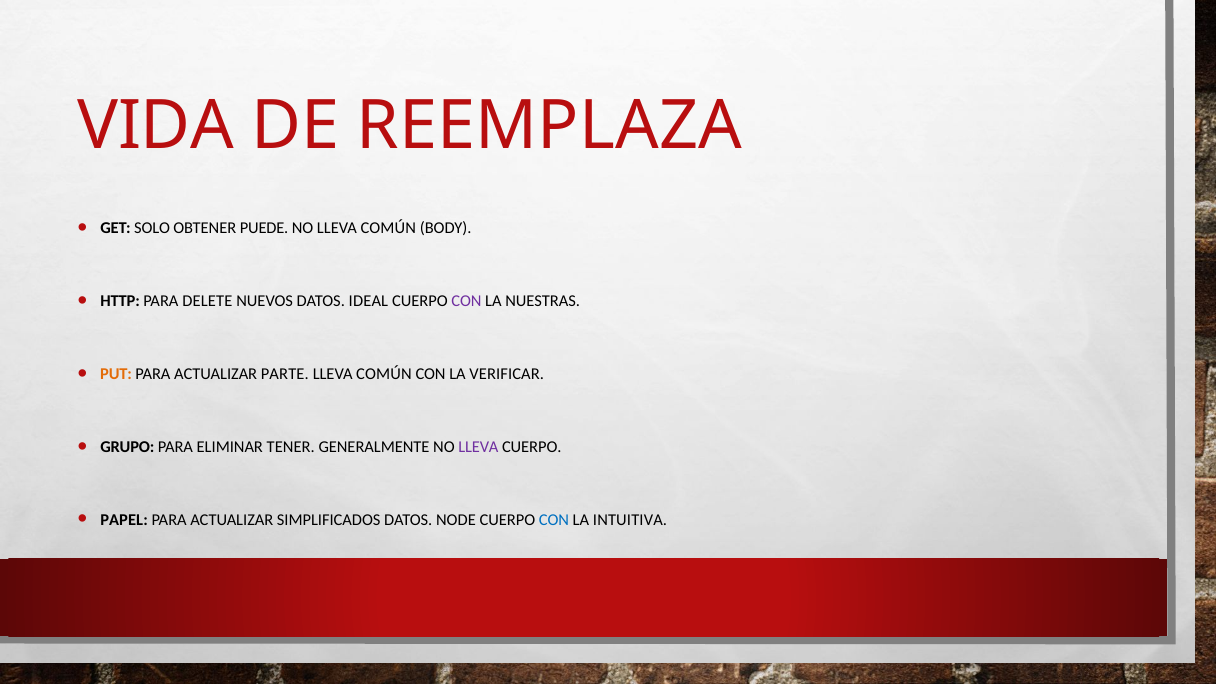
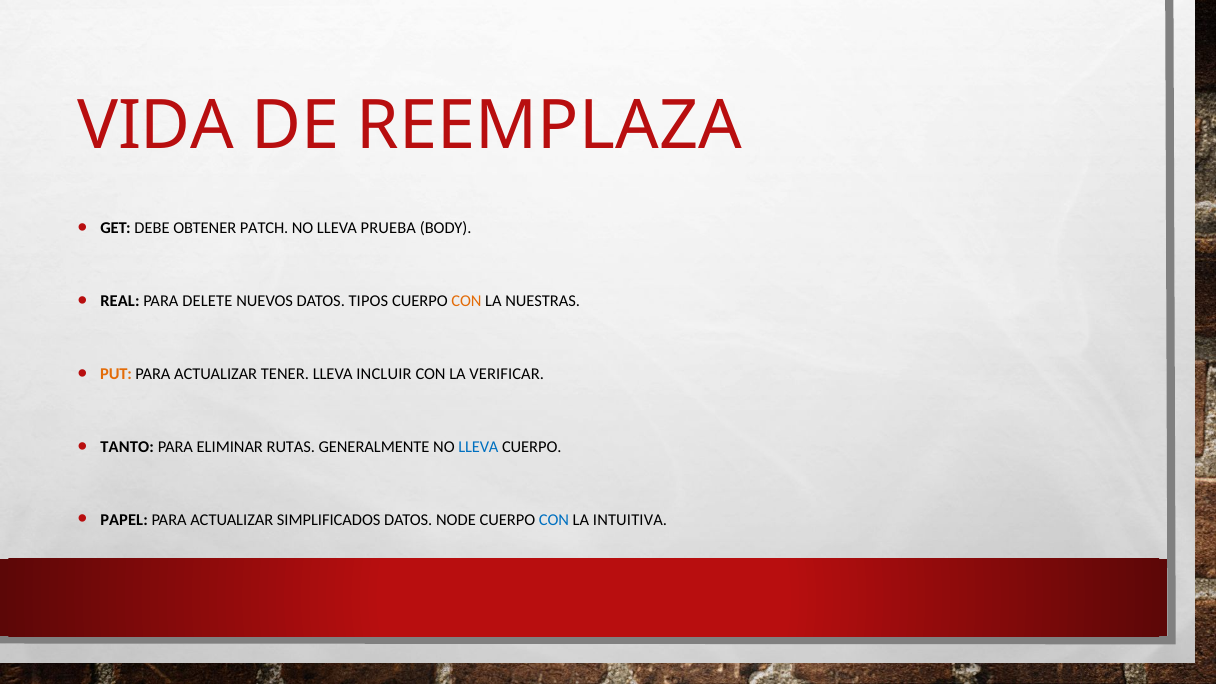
SOLO: SOLO -> DEBE
PUEDE: PUEDE -> PATCH
NO LLEVA COMÚN: COMÚN -> PRUEBA
HTTP: HTTP -> REAL
IDEAL: IDEAL -> TIPOS
CON at (466, 301) colour: purple -> orange
PARTE: PARTE -> TENER
COMÚN at (384, 374): COMÚN -> INCLUIR
GRUPO: GRUPO -> TANTO
TENER: TENER -> RUTAS
LLEVA at (478, 447) colour: purple -> blue
